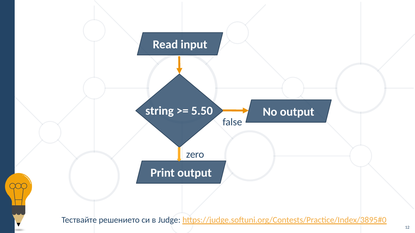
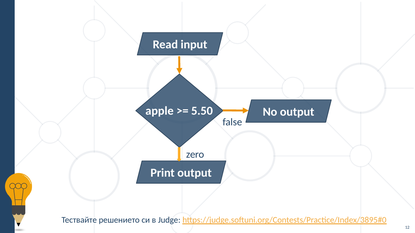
string: string -> apple
